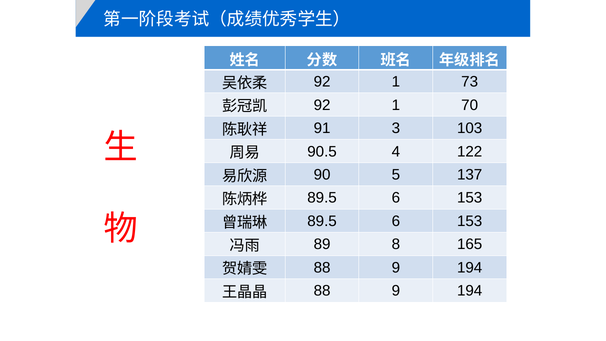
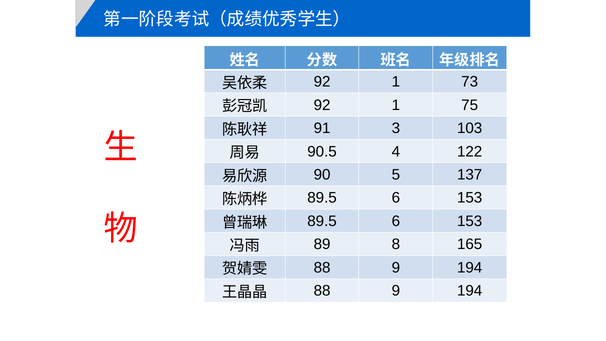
70: 70 -> 75
